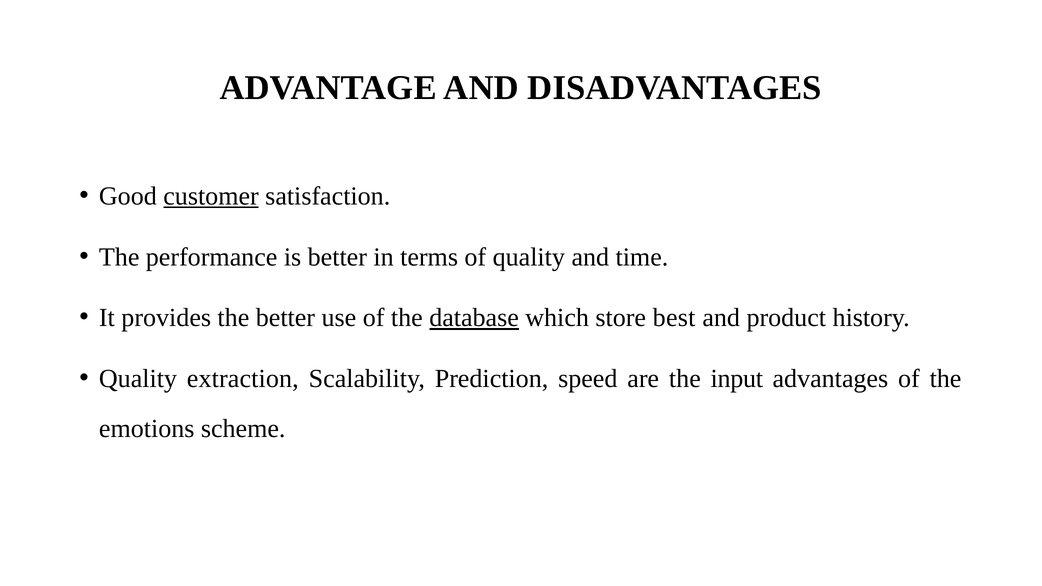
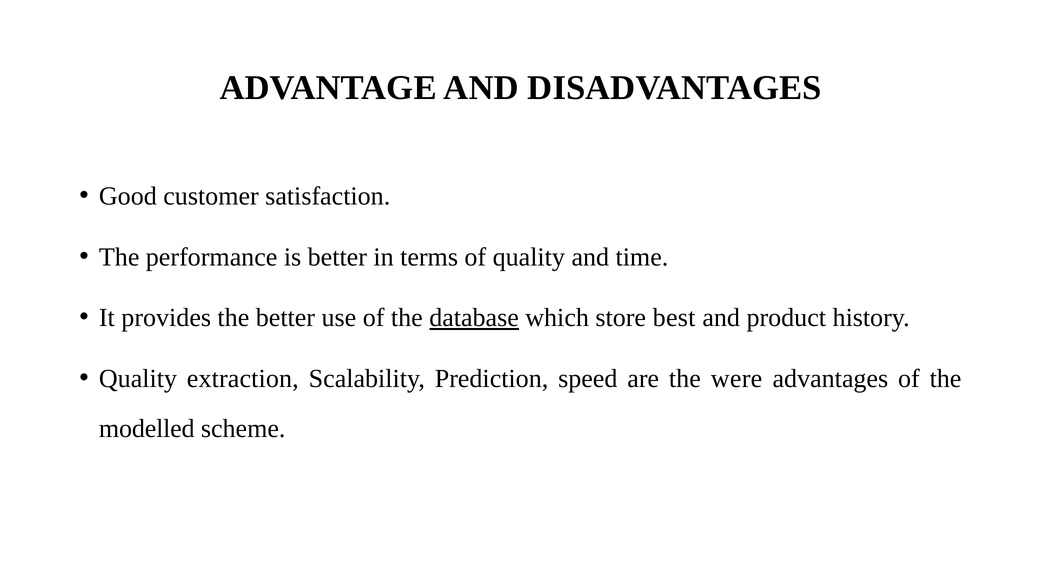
customer underline: present -> none
input: input -> were
emotions: emotions -> modelled
